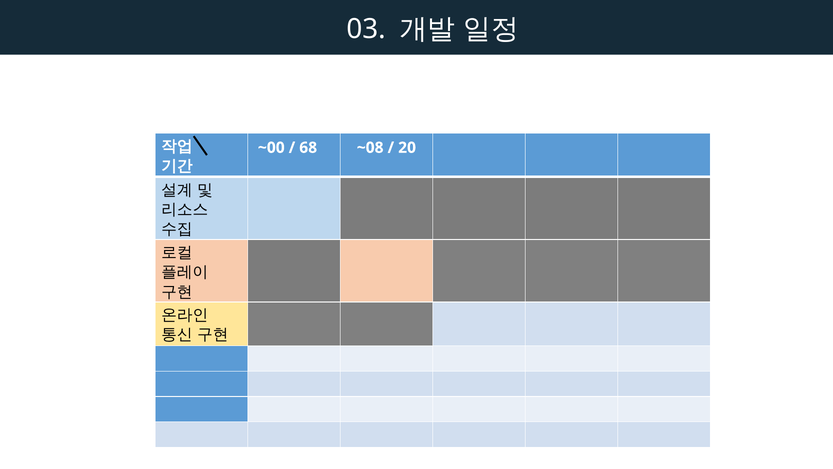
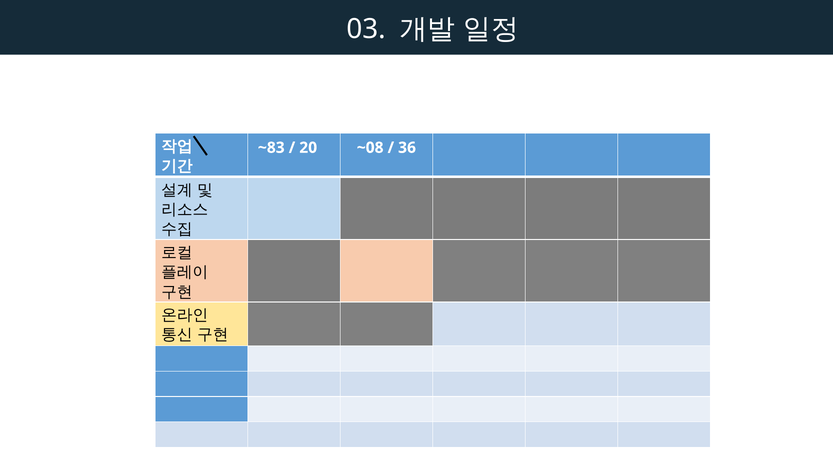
~00: ~00 -> ~83
68: 68 -> 20
20: 20 -> 36
